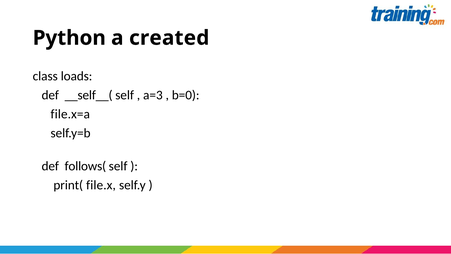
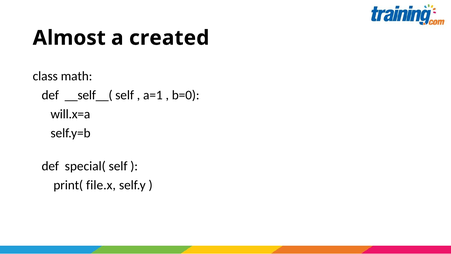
Python: Python -> Almost
loads: loads -> math
a=3: a=3 -> a=1
file.x=a: file.x=a -> will.x=a
follows(: follows( -> special(
